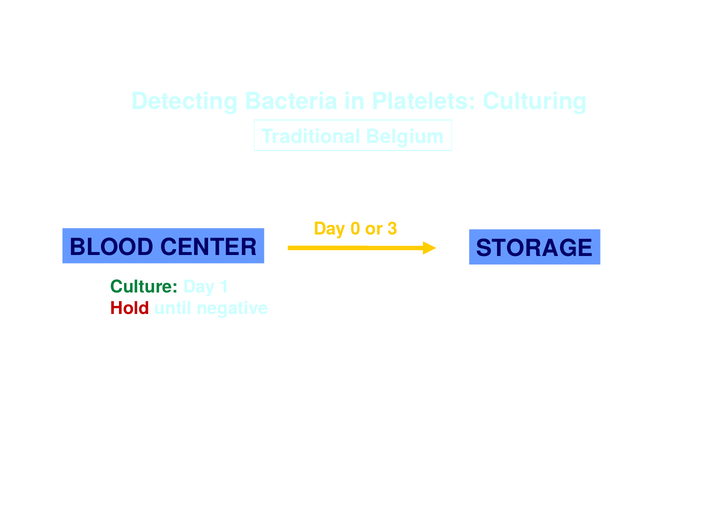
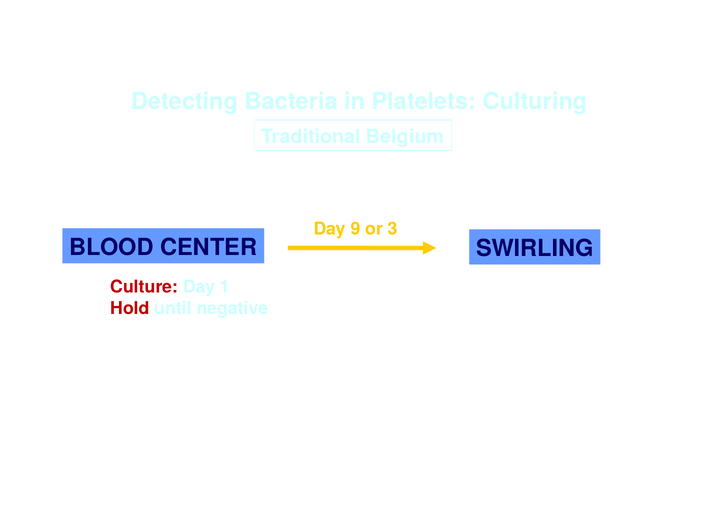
0: 0 -> 9
STORAGE: STORAGE -> SWIRLING
Culture colour: green -> red
